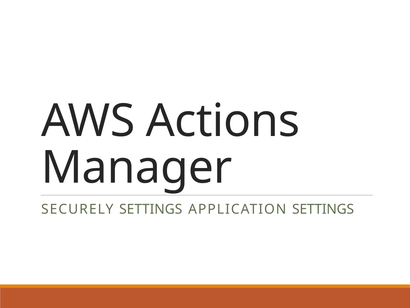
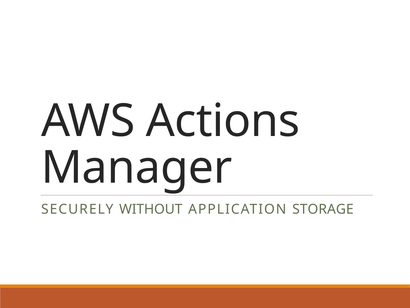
SECURELY SETTINGS: SETTINGS -> WITHOUT
APPLICATION SETTINGS: SETTINGS -> STORAGE
